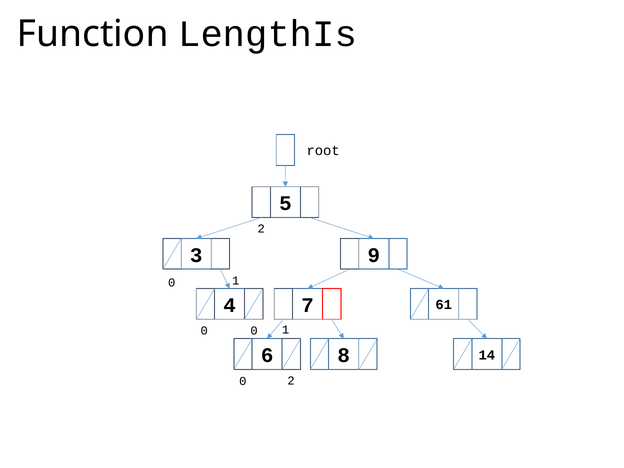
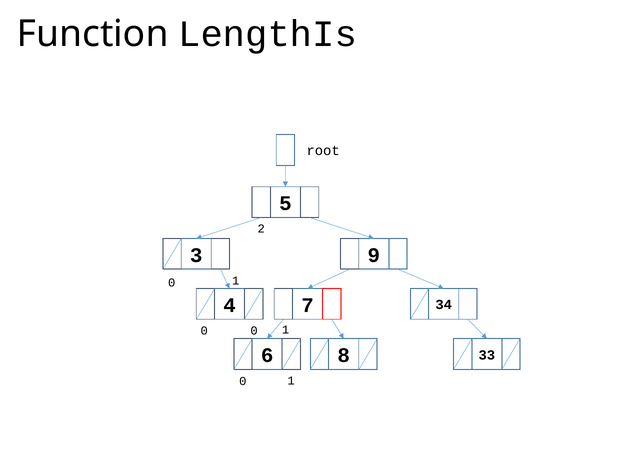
61: 61 -> 34
14: 14 -> 33
2 at (291, 381): 2 -> 1
